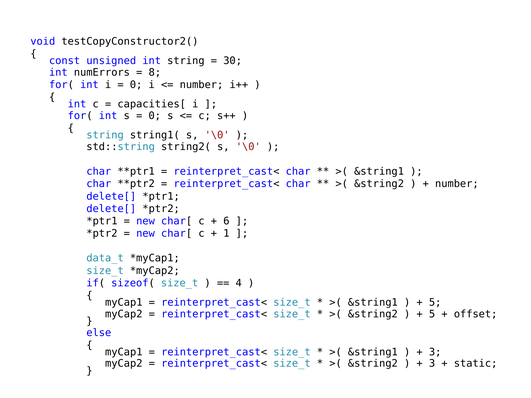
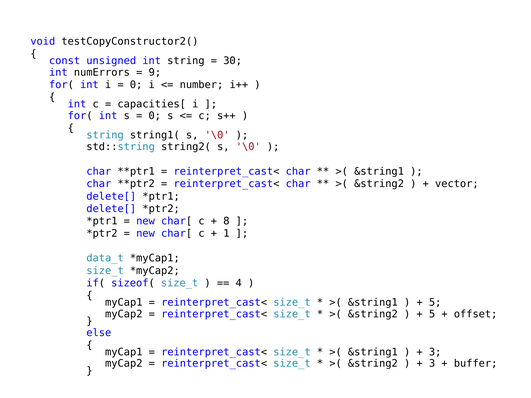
8: 8 -> 9
number at (457, 184): number -> vector
6: 6 -> 8
static: static -> buffer
